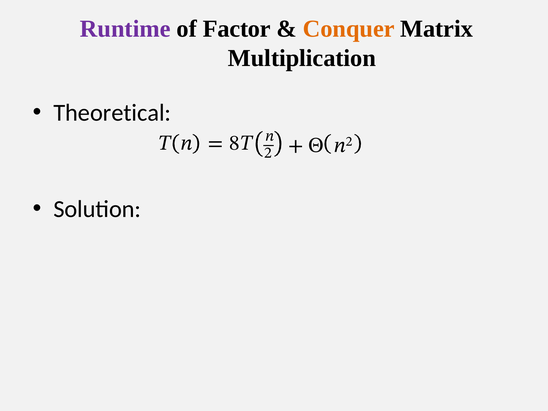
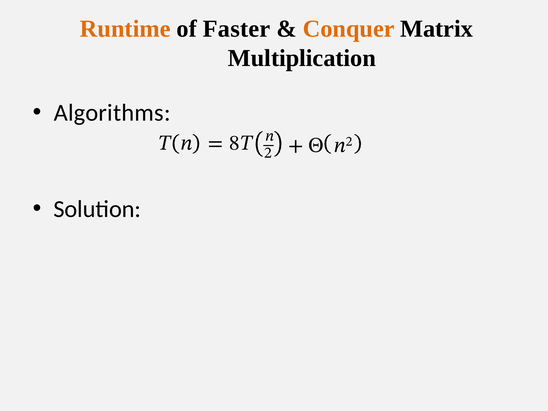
Runtime colour: purple -> orange
Factor: Factor -> Faster
Theoretical: Theoretical -> Algorithms
